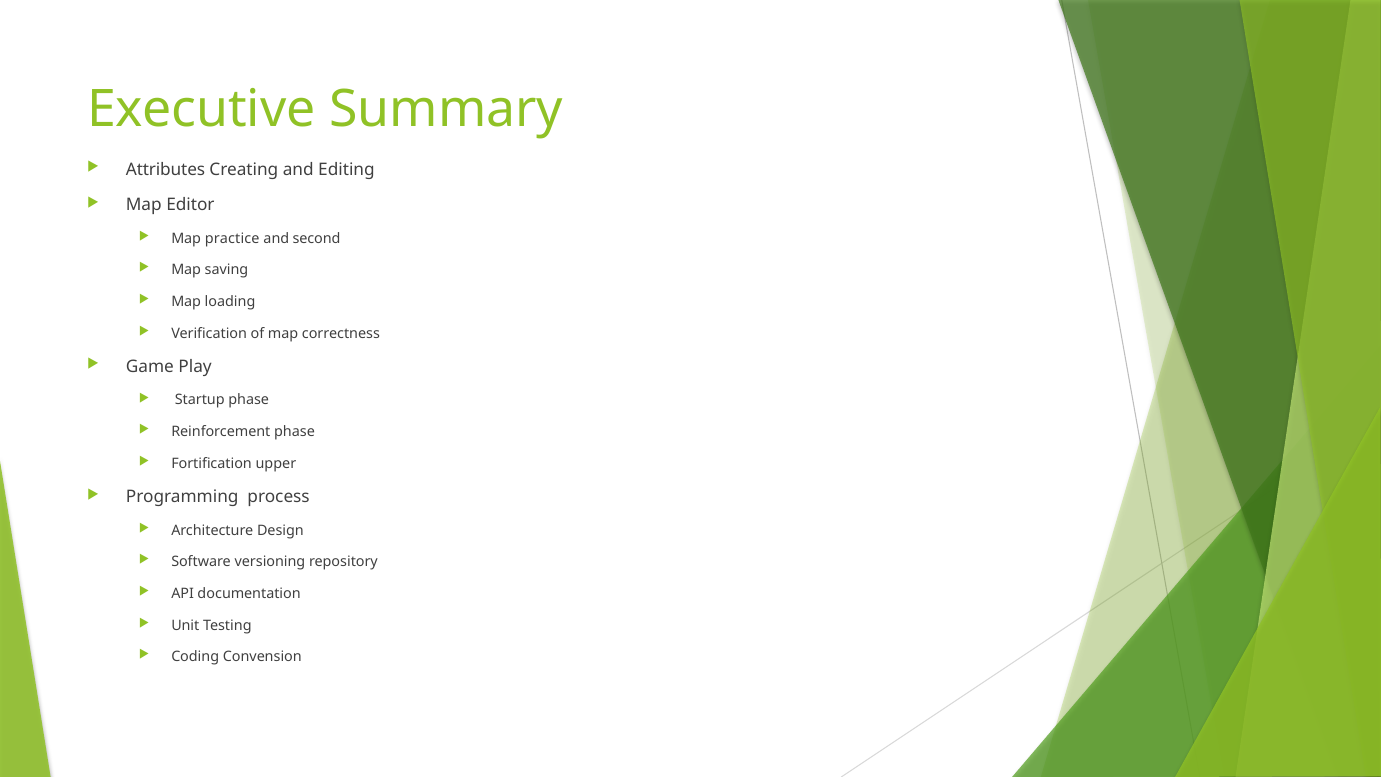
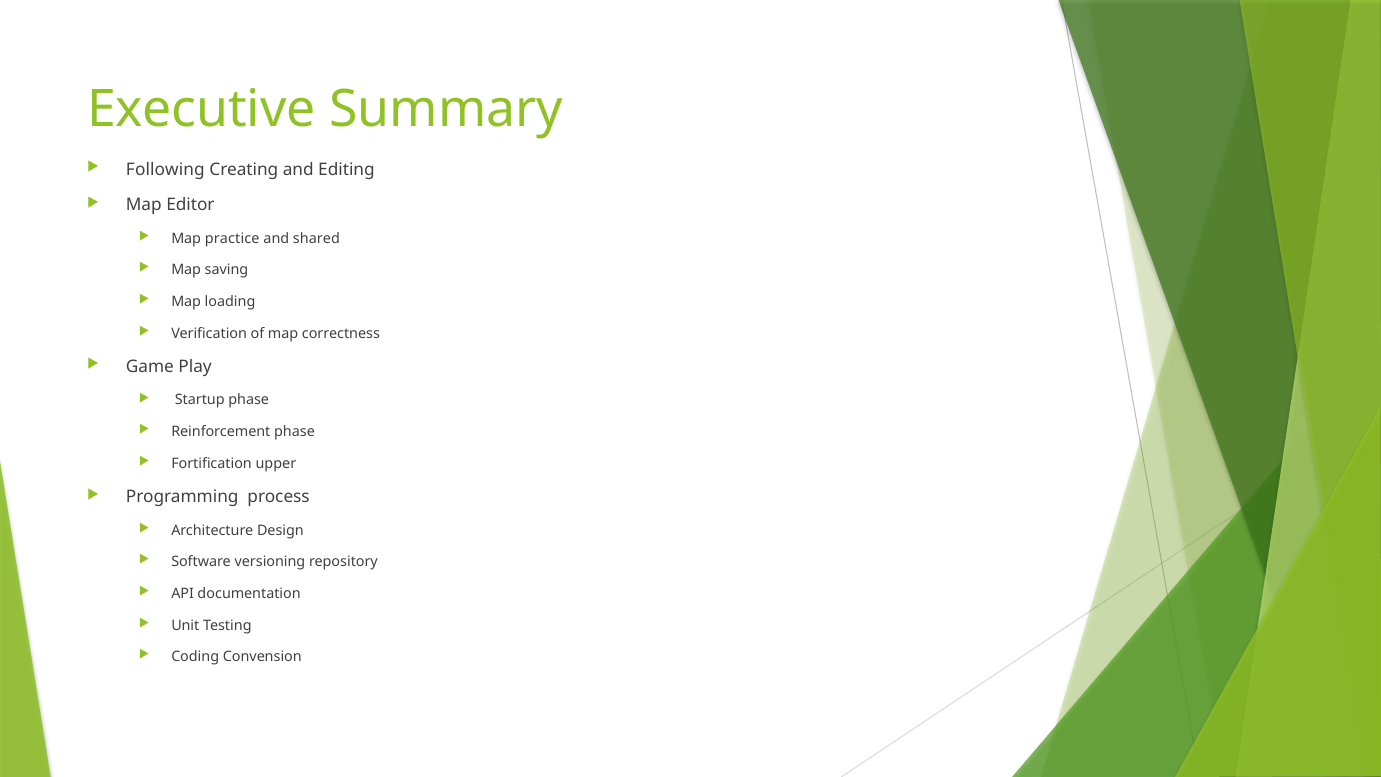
Attributes: Attributes -> Following
second: second -> shared
